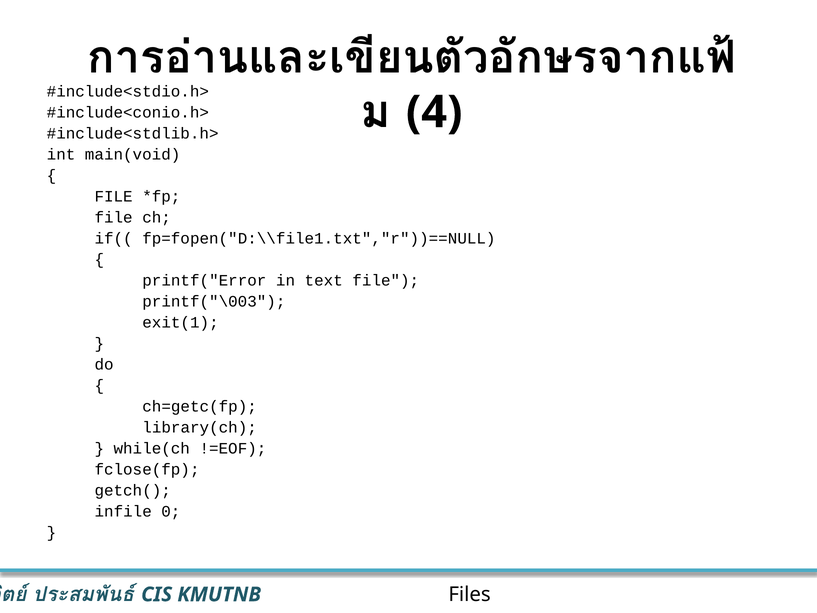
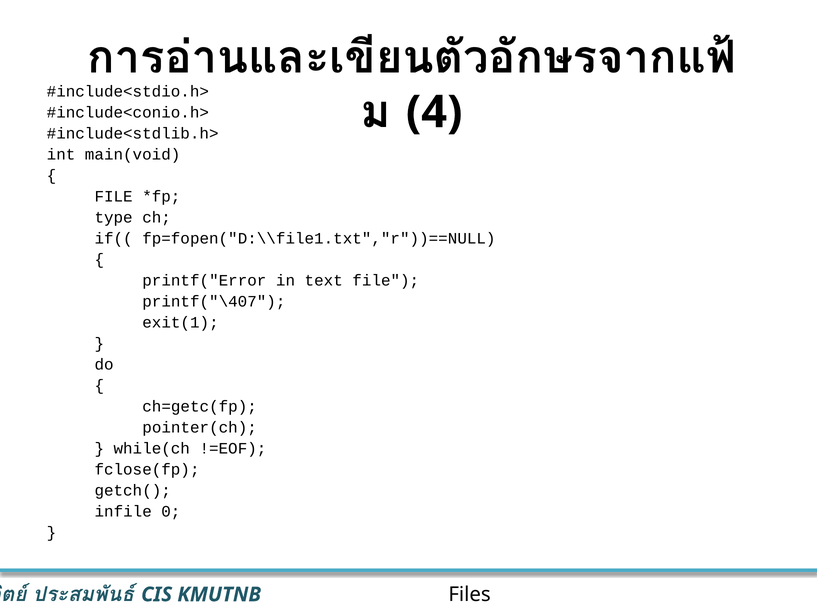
file at (114, 217): file -> type
printf("\003: printf("\003 -> printf("\407
library(ch: library(ch -> pointer(ch
